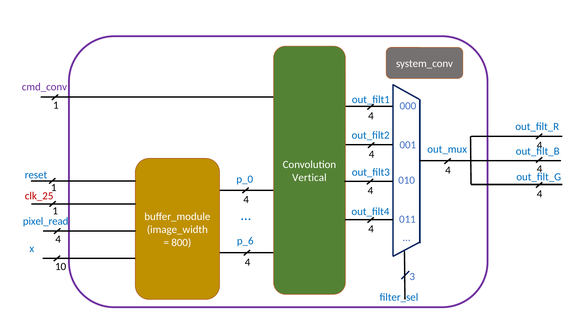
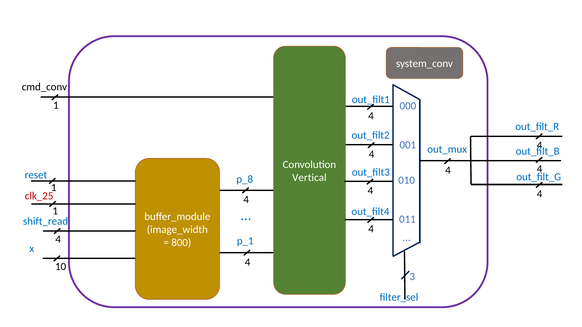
cmd_conv colour: purple -> black
p_0: p_0 -> p_8
pixel_read: pixel_read -> shift_read
p_6: p_6 -> p_1
